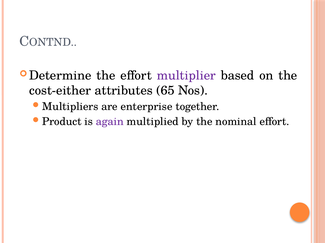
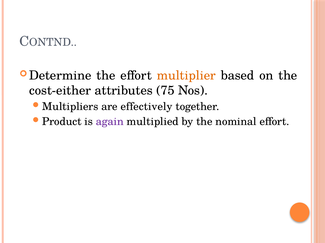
multiplier colour: purple -> orange
65: 65 -> 75
enterprise: enterprise -> effectively
